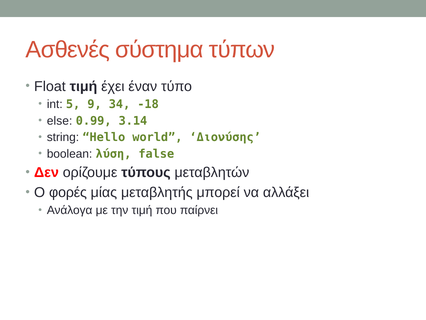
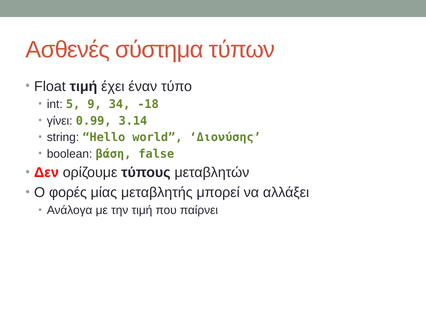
else: else -> γίνει
λύση: λύση -> βάση
